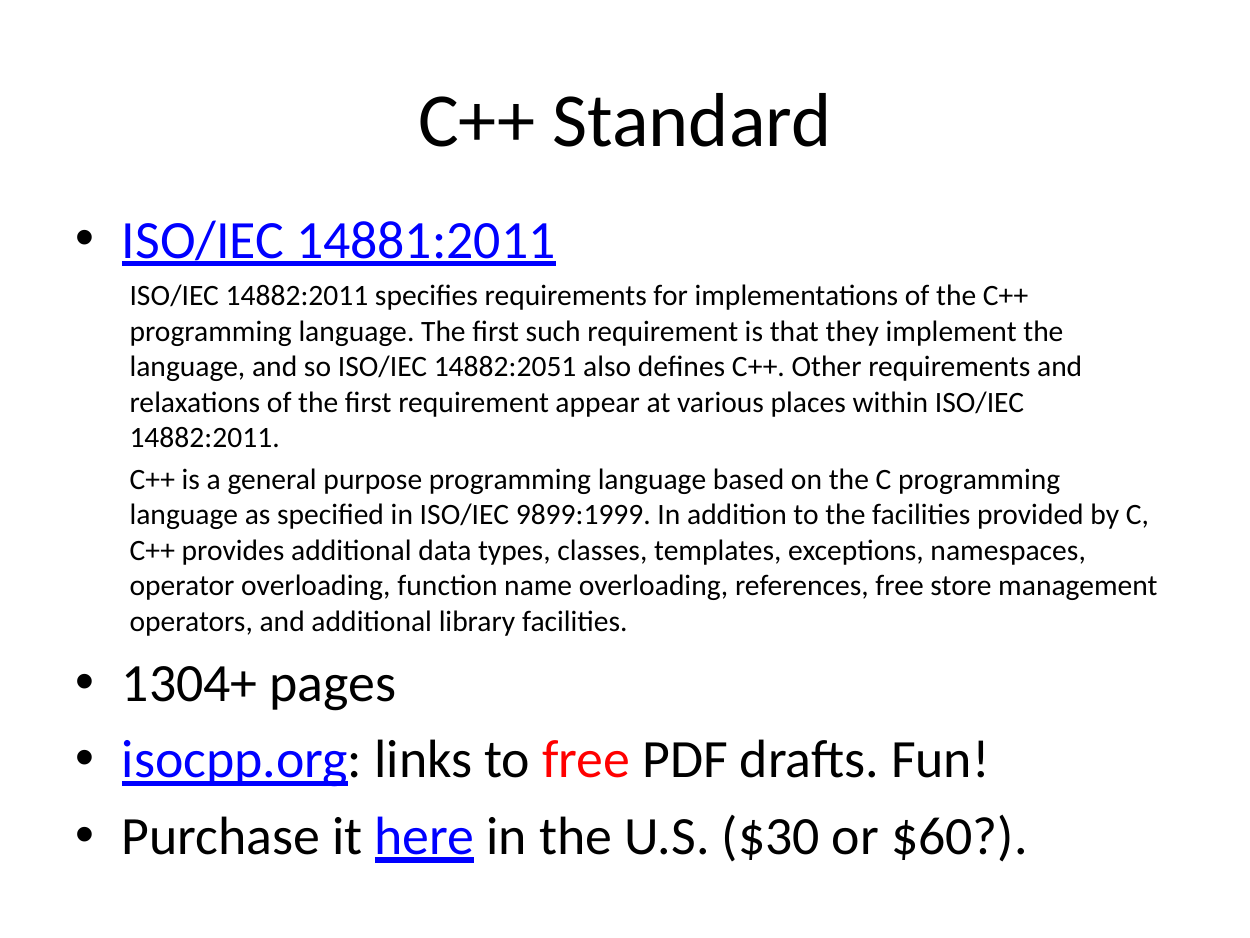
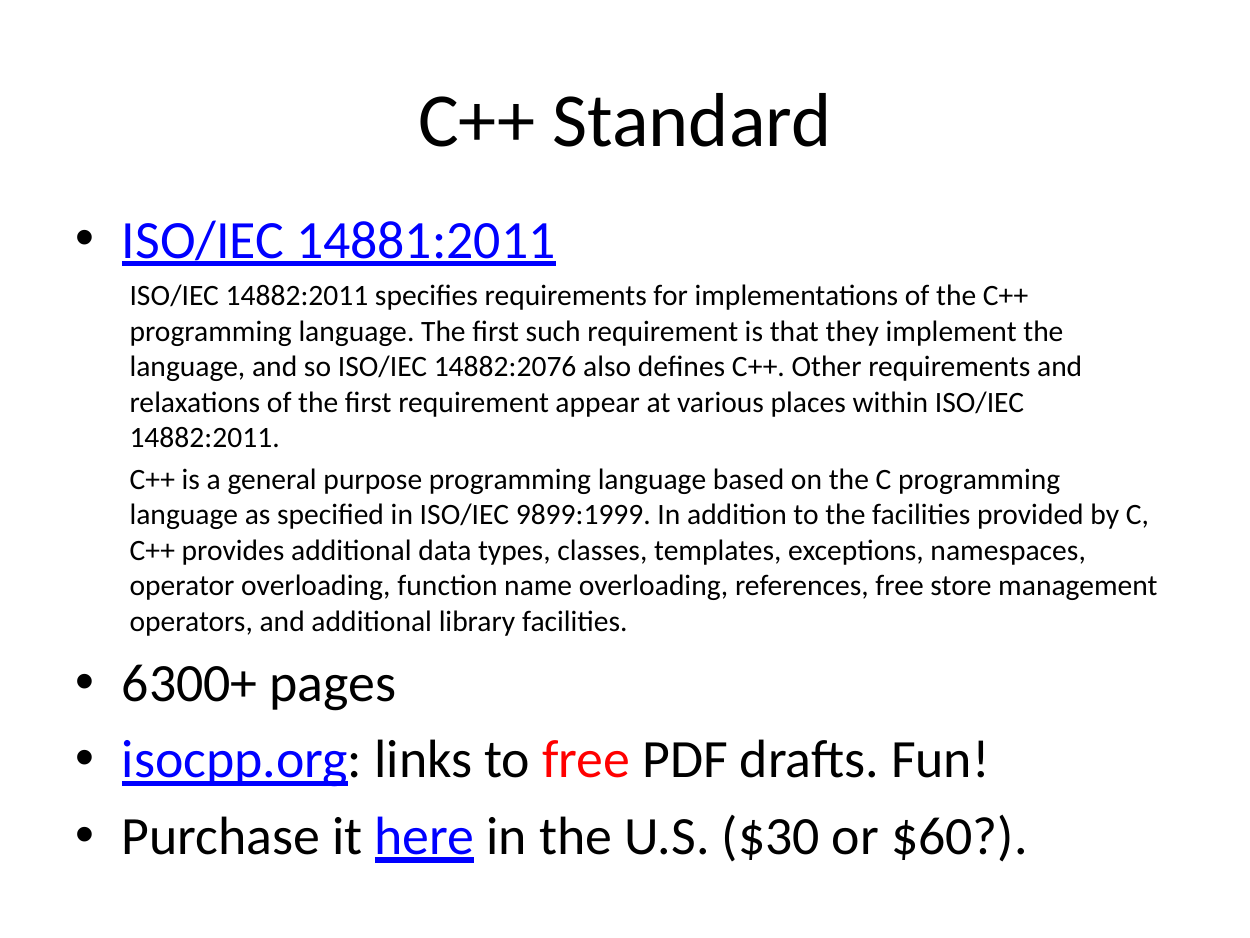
14882:2051: 14882:2051 -> 14882:2076
1304+: 1304+ -> 6300+
